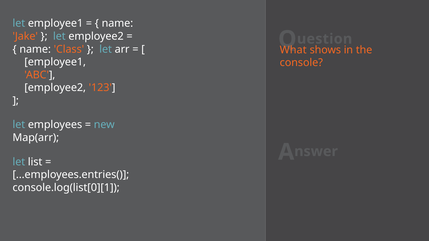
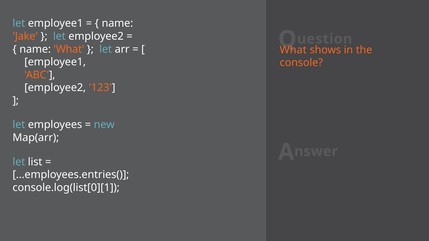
name Class: Class -> What
